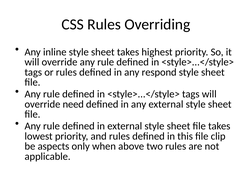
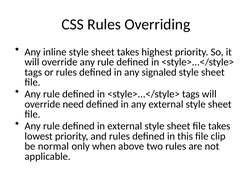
respond: respond -> signaled
aspects: aspects -> normal
